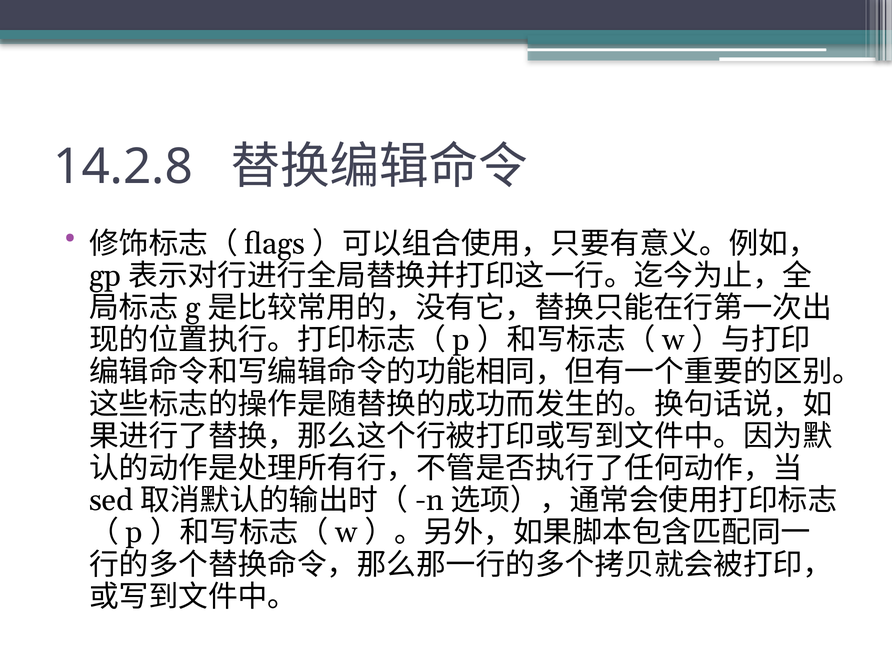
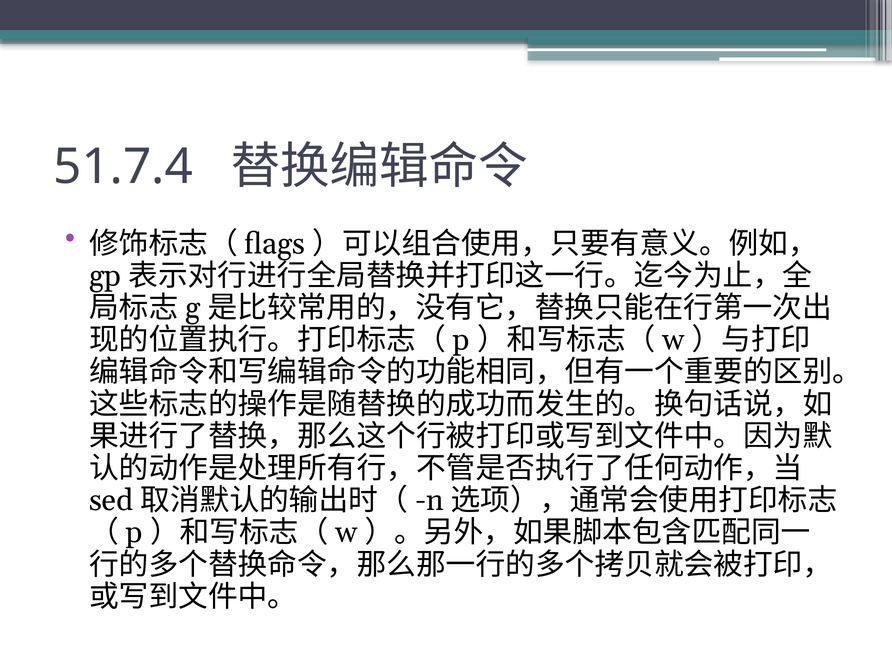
14.2.8: 14.2.8 -> 51.7.4
